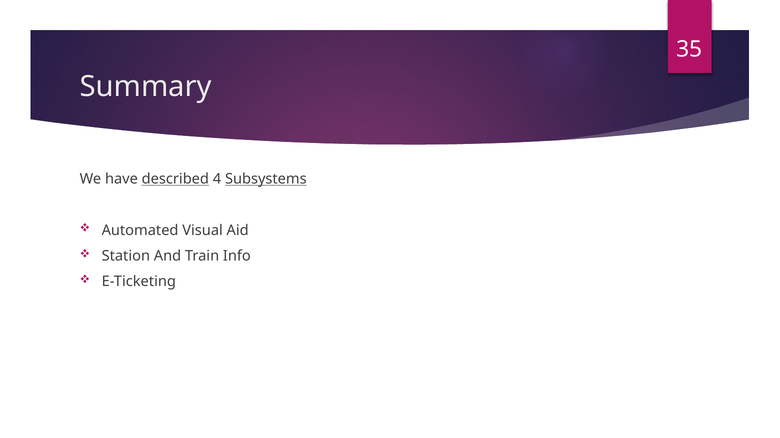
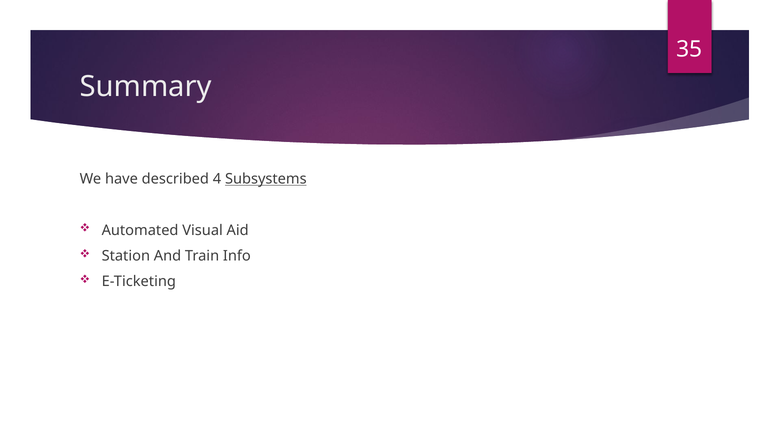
described underline: present -> none
